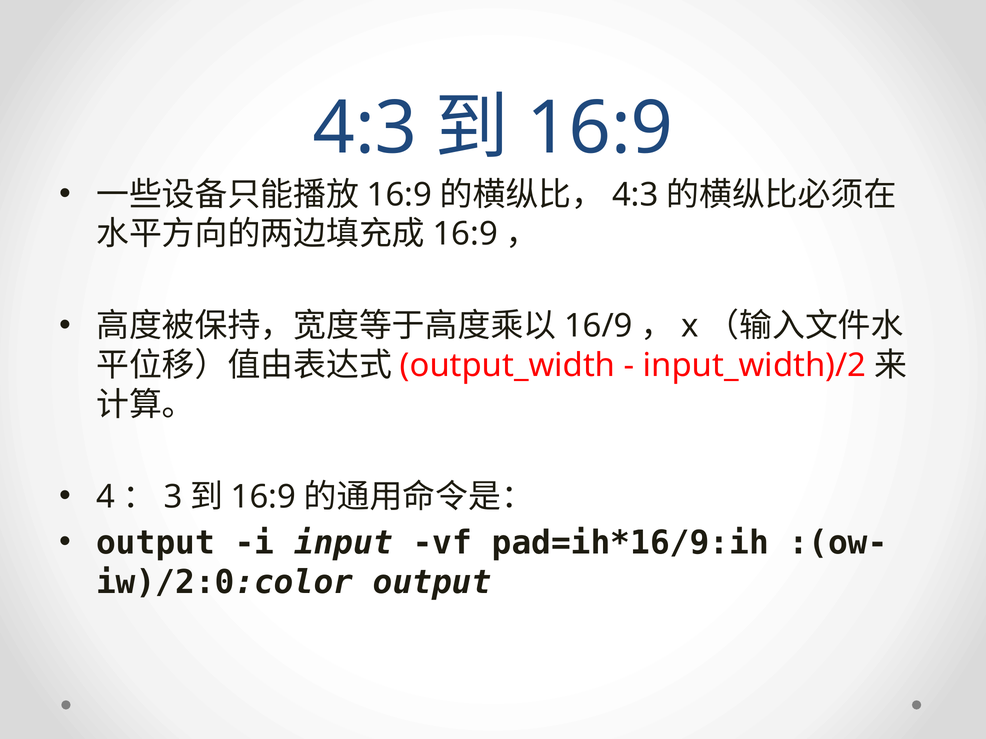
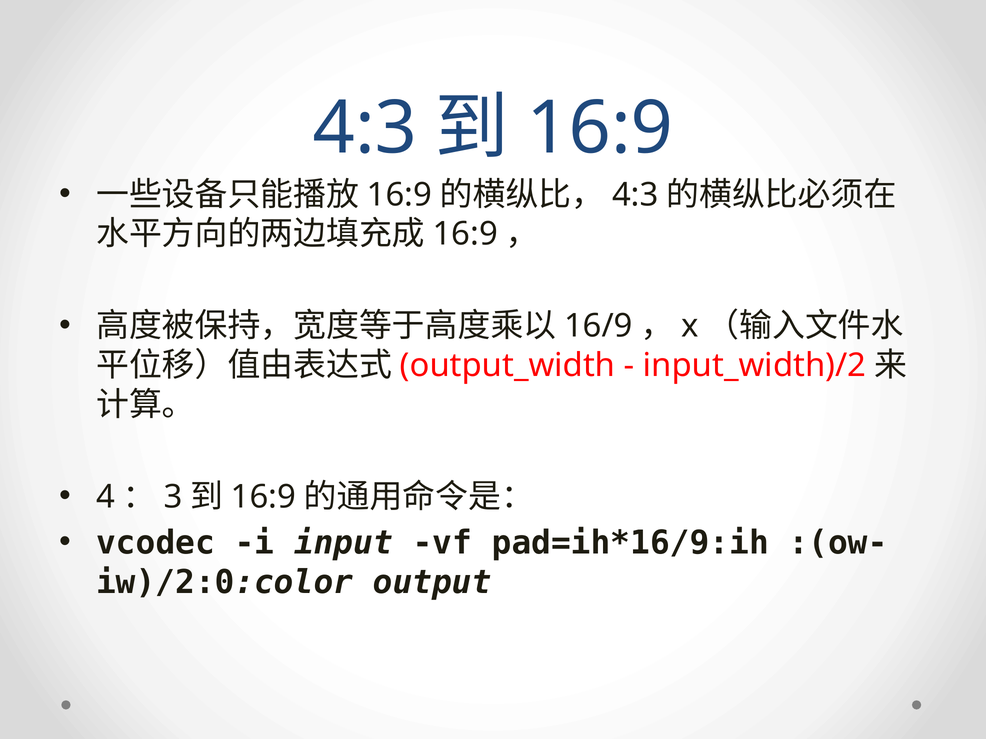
output at (156, 543): output -> vcodec
